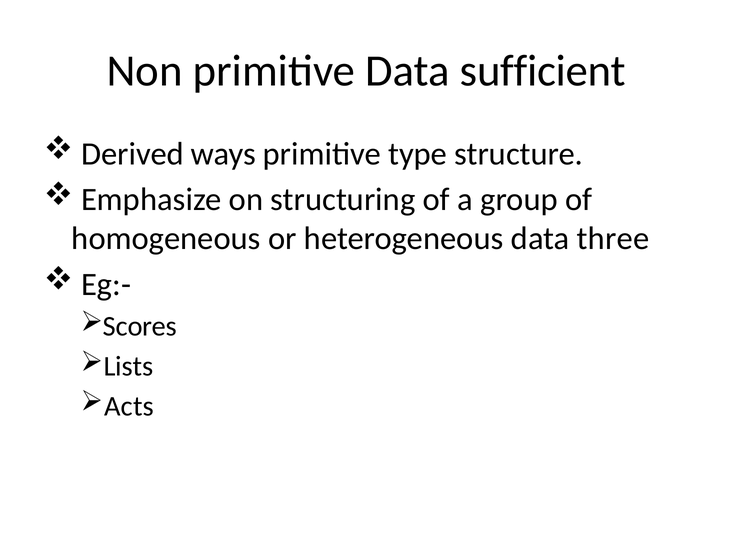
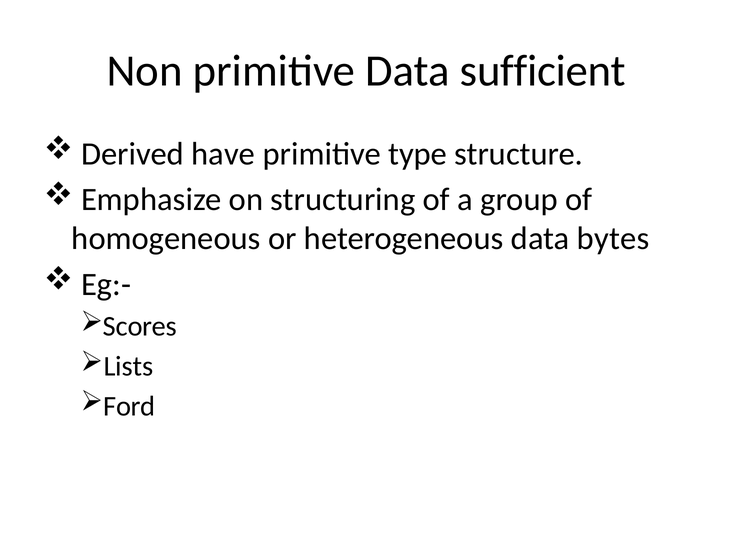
ways: ways -> have
three: three -> bytes
Acts: Acts -> Ford
